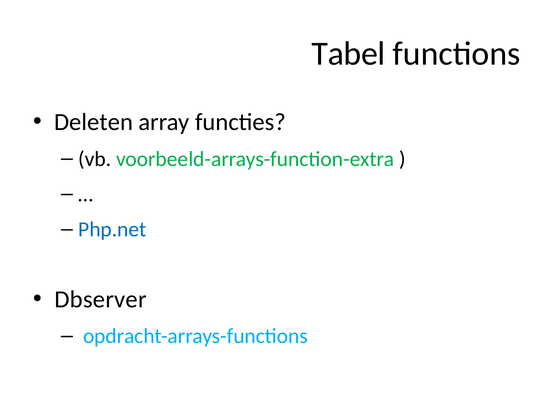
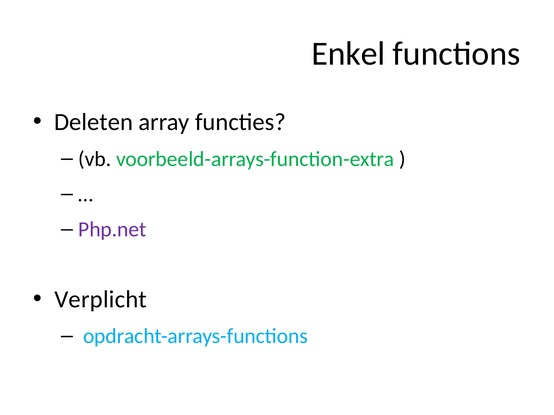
Tabel: Tabel -> Enkel
Php.net colour: blue -> purple
Dbserver: Dbserver -> Verplicht
